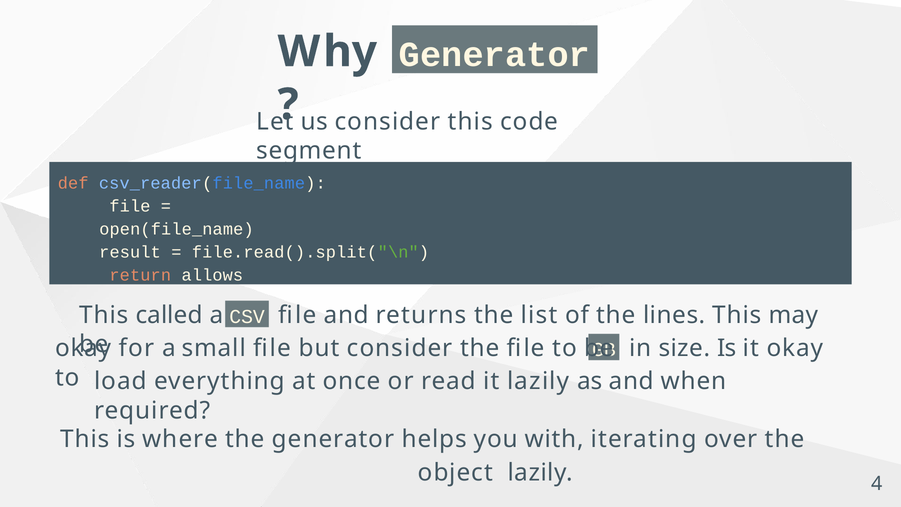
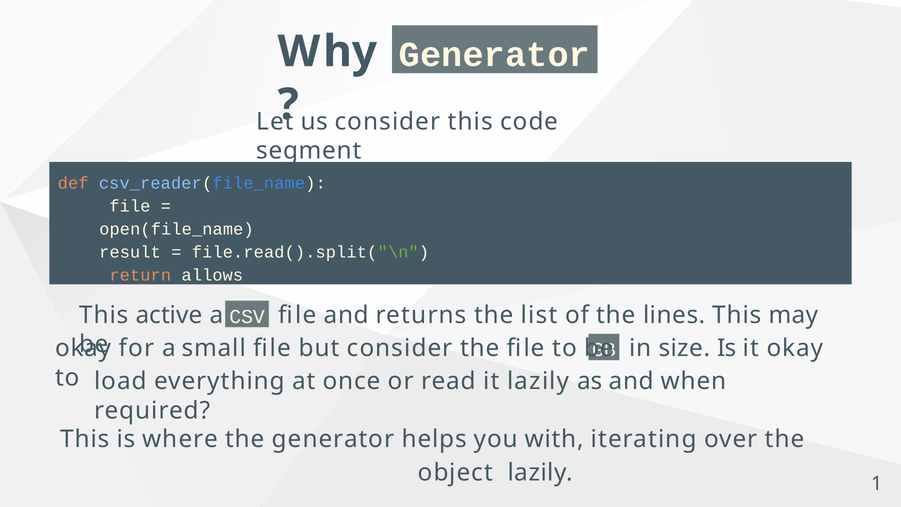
called: called -> active
4: 4 -> 1
